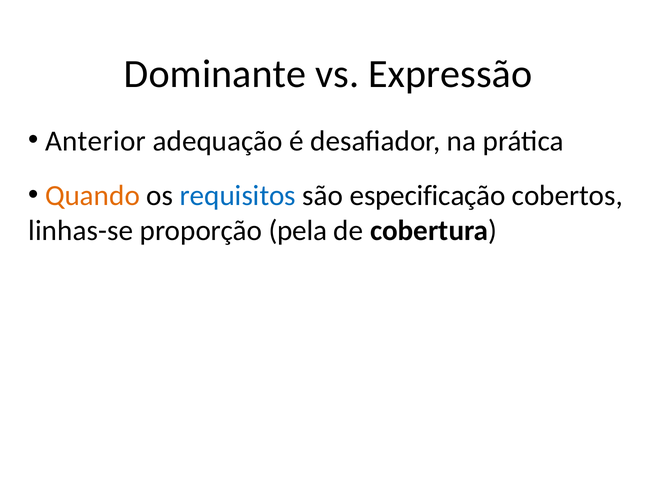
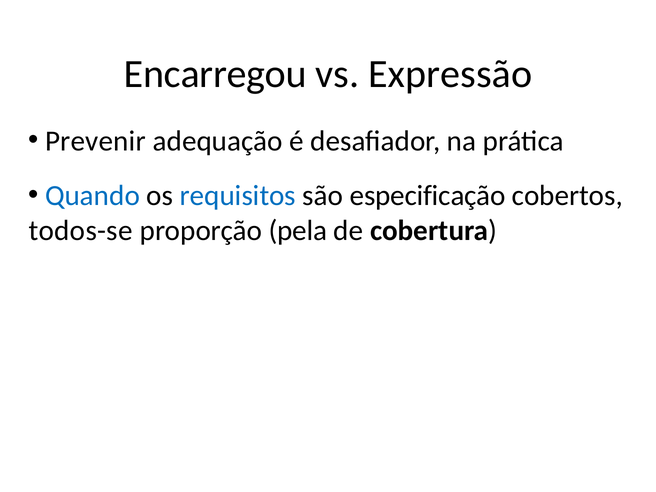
Dominante: Dominante -> Encarregou
Anterior: Anterior -> Prevenir
Quando colour: orange -> blue
linhas-se: linhas-se -> todos-se
